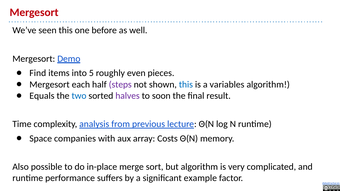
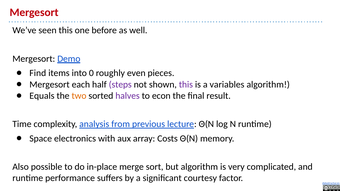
5: 5 -> 0
this at (186, 85) colour: blue -> purple
two colour: blue -> orange
soon: soon -> econ
companies: companies -> electronics
example: example -> courtesy
